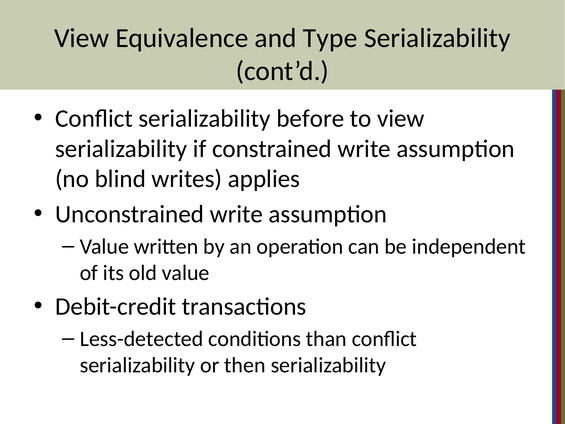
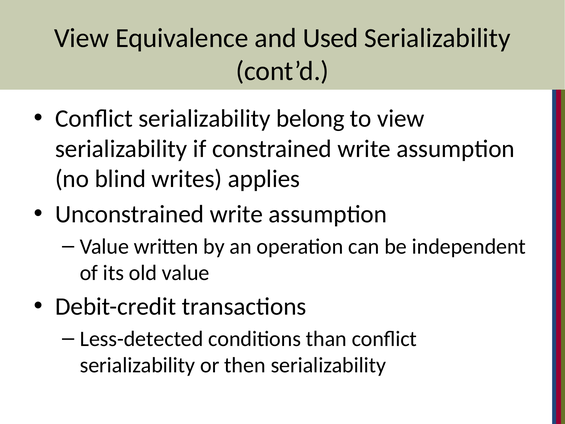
Type: Type -> Used
before: before -> belong
